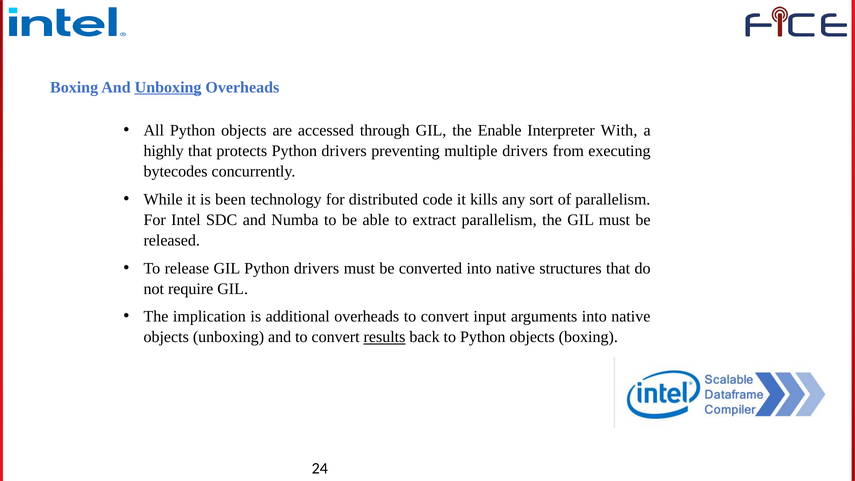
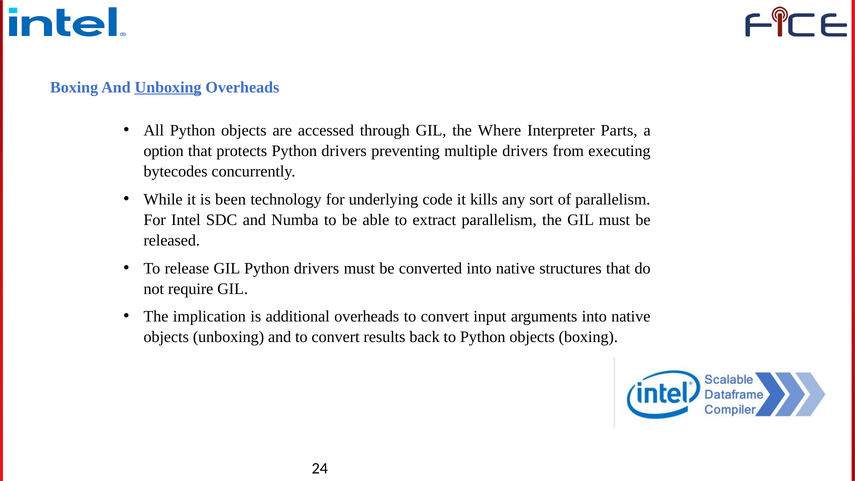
Enable: Enable -> Where
With: With -> Parts
highly: highly -> option
distributed: distributed -> underlying
results underline: present -> none
